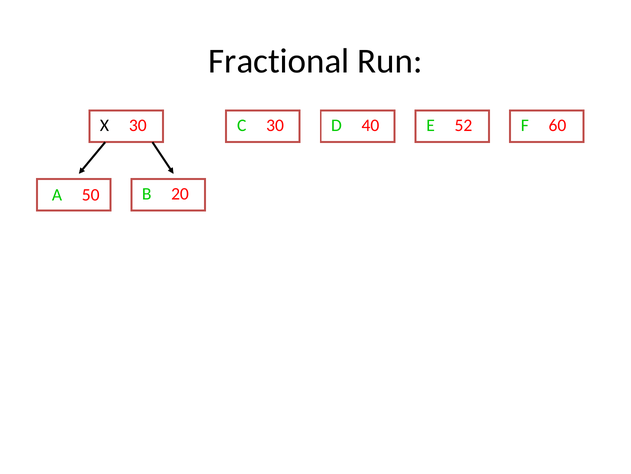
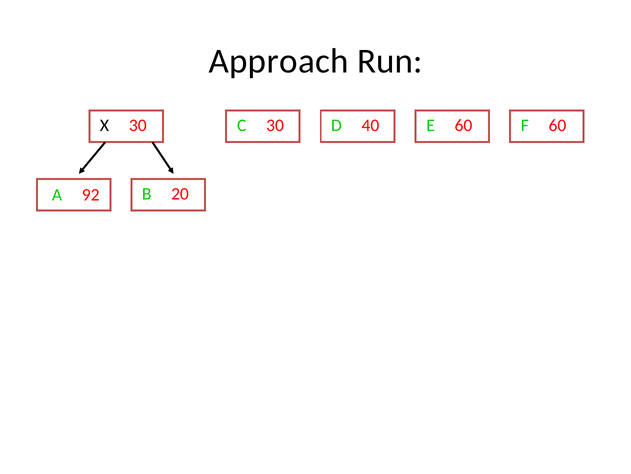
Fractional: Fractional -> Approach
E 52: 52 -> 60
50: 50 -> 92
